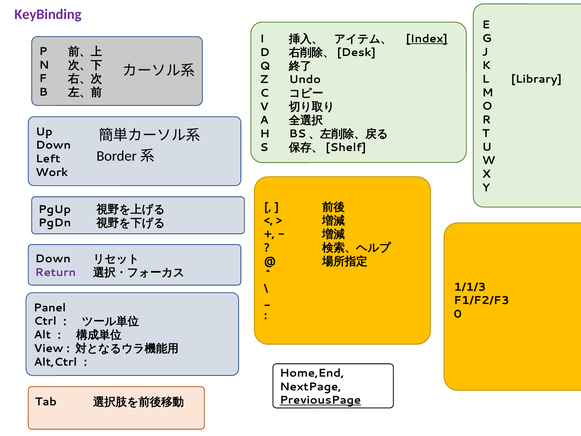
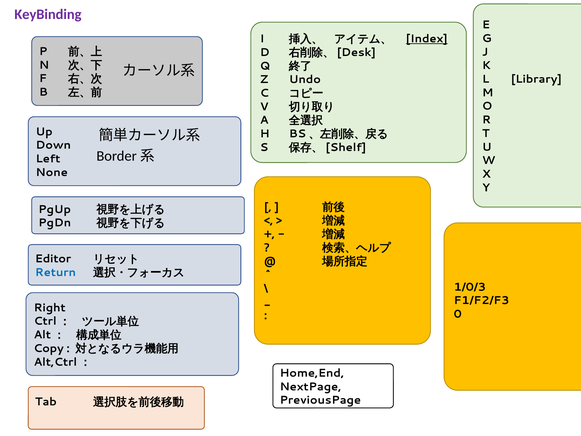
Work: Work -> None
Down at (53, 259): Down -> Editor
Return colour: purple -> blue
1/1/3: 1/1/3 -> 1/0/3
Panel: Panel -> Right
View: View -> Copy
PreviousPage underline: present -> none
